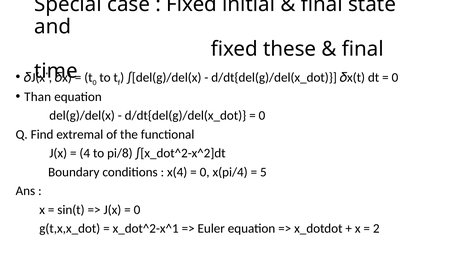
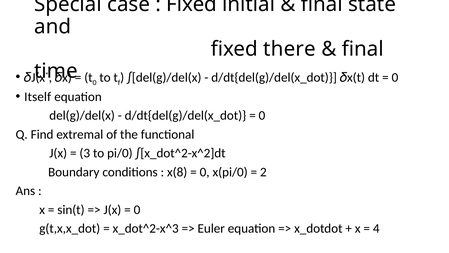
these: these -> there
Than: Than -> Itself
4: 4 -> 3
pi/8: pi/8 -> pi/0
x(4: x(4 -> x(8
x(pi/4: x(pi/4 -> x(pi/0
5: 5 -> 2
x_dot^2-x^1: x_dot^2-x^1 -> x_dot^2-x^3
2: 2 -> 4
